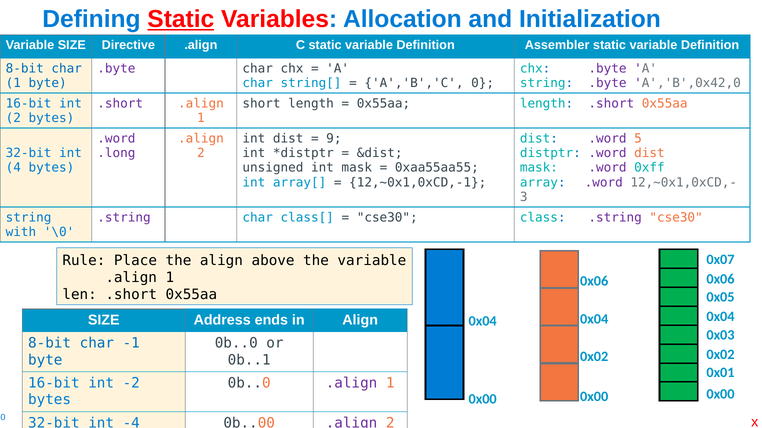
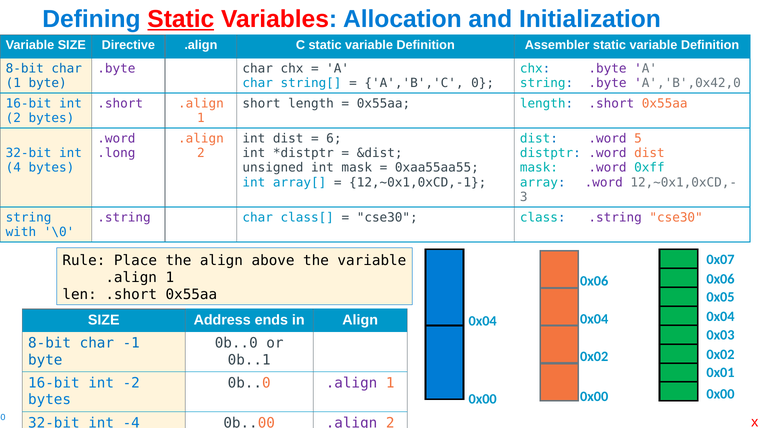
9: 9 -> 6
